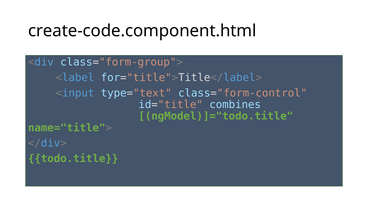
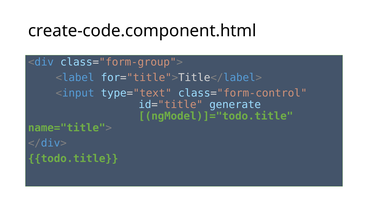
combines: combines -> generate
